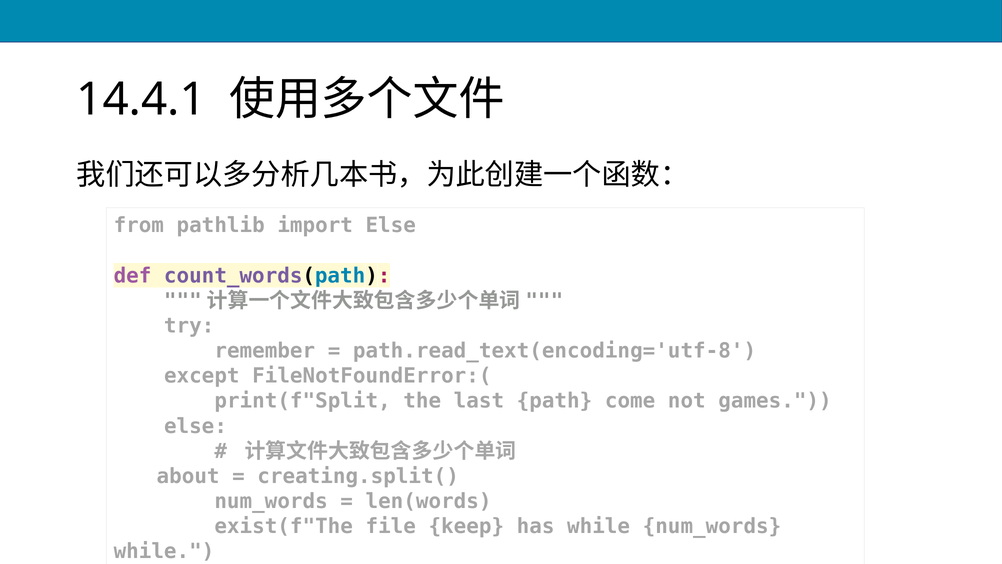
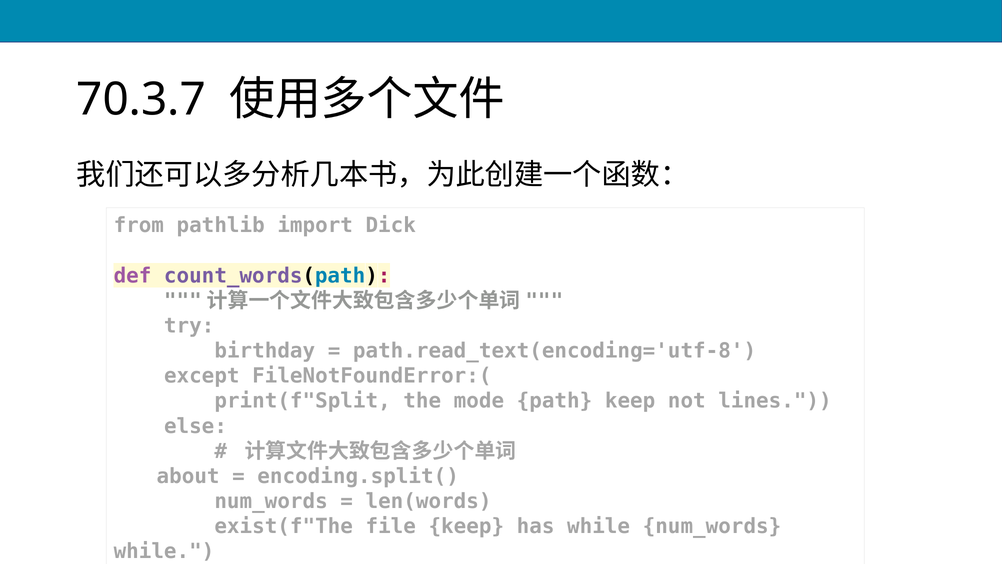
14.4.1: 14.4.1 -> 70.3.7
import Else: Else -> Dick
remember: remember -> birthday
last: last -> mode
path come: come -> keep
games: games -> lines
creating.split(: creating.split( -> encoding.split(
